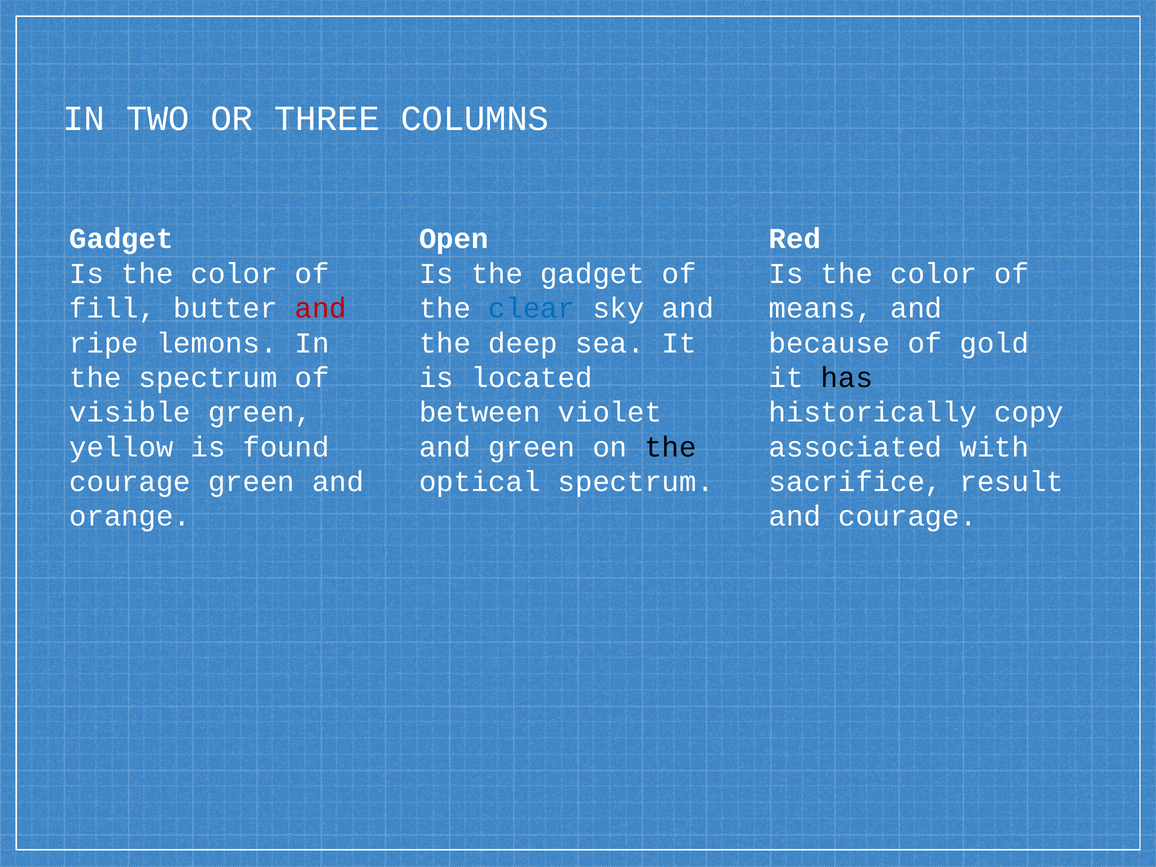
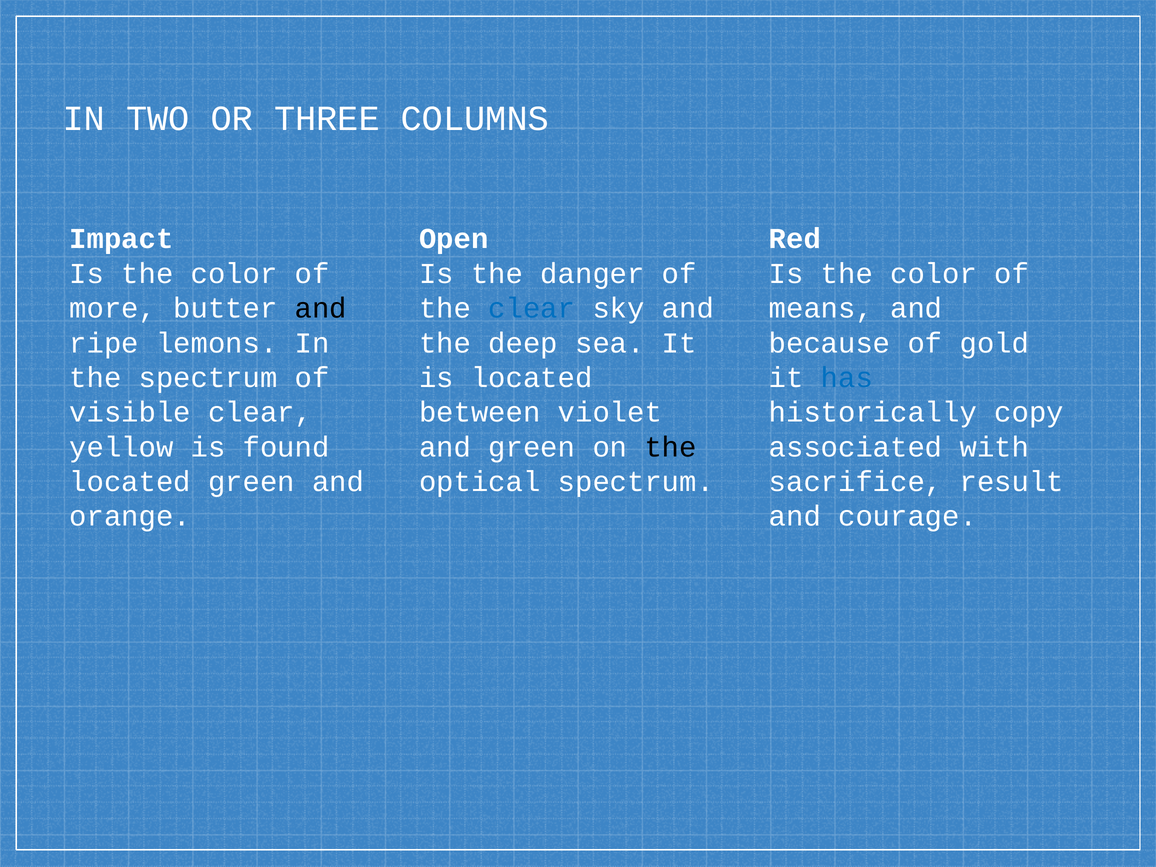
Gadget at (121, 239): Gadget -> Impact
the gadget: gadget -> danger
fill: fill -> more
and at (321, 308) colour: red -> black
has colour: black -> blue
visible green: green -> clear
courage at (130, 482): courage -> located
